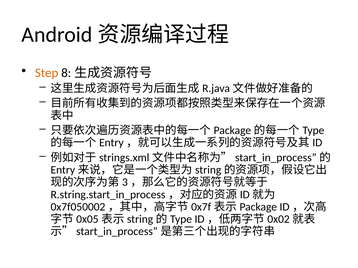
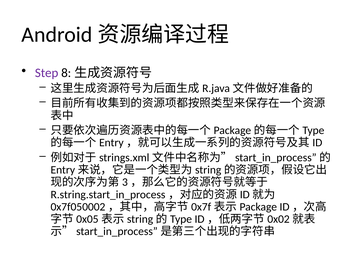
Step colour: orange -> purple
